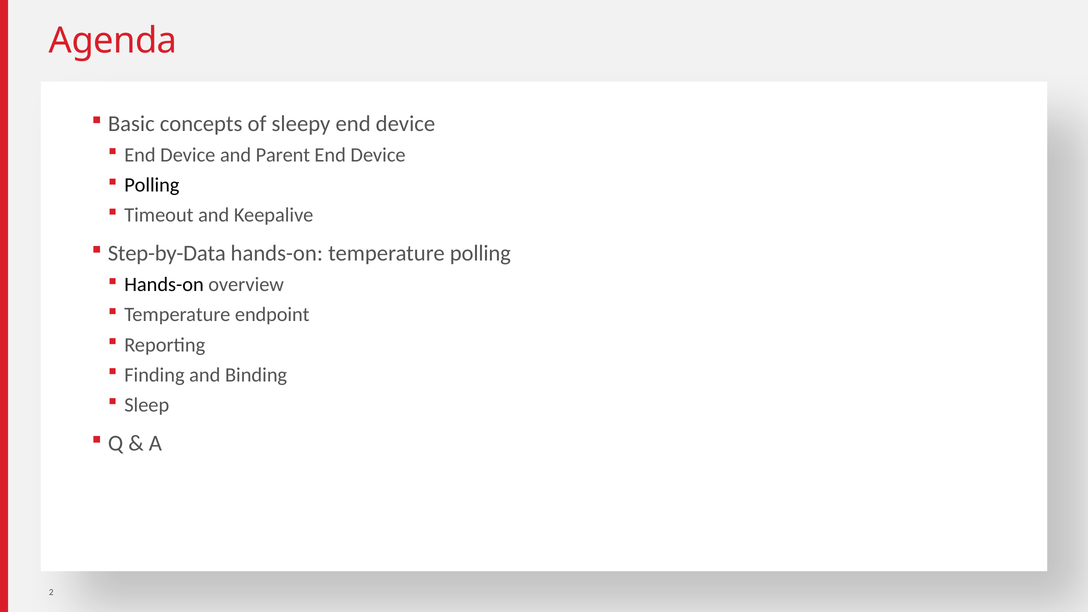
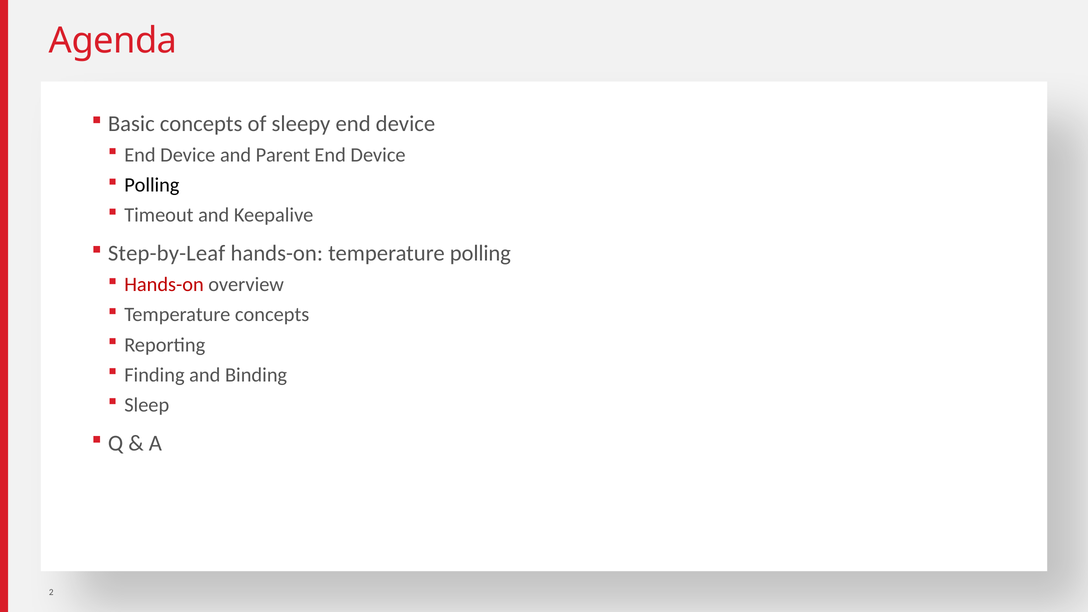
Step-by-Data: Step-by-Data -> Step-by-Leaf
Hands-on at (164, 285) colour: black -> red
Temperature endpoint: endpoint -> concepts
